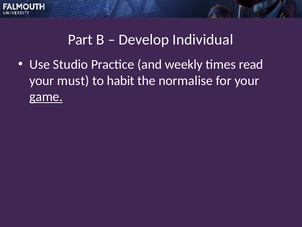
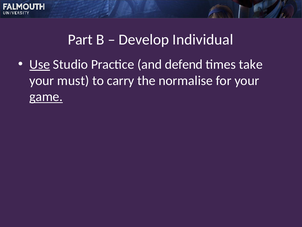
Use underline: none -> present
weekly: weekly -> defend
read: read -> take
habit: habit -> carry
